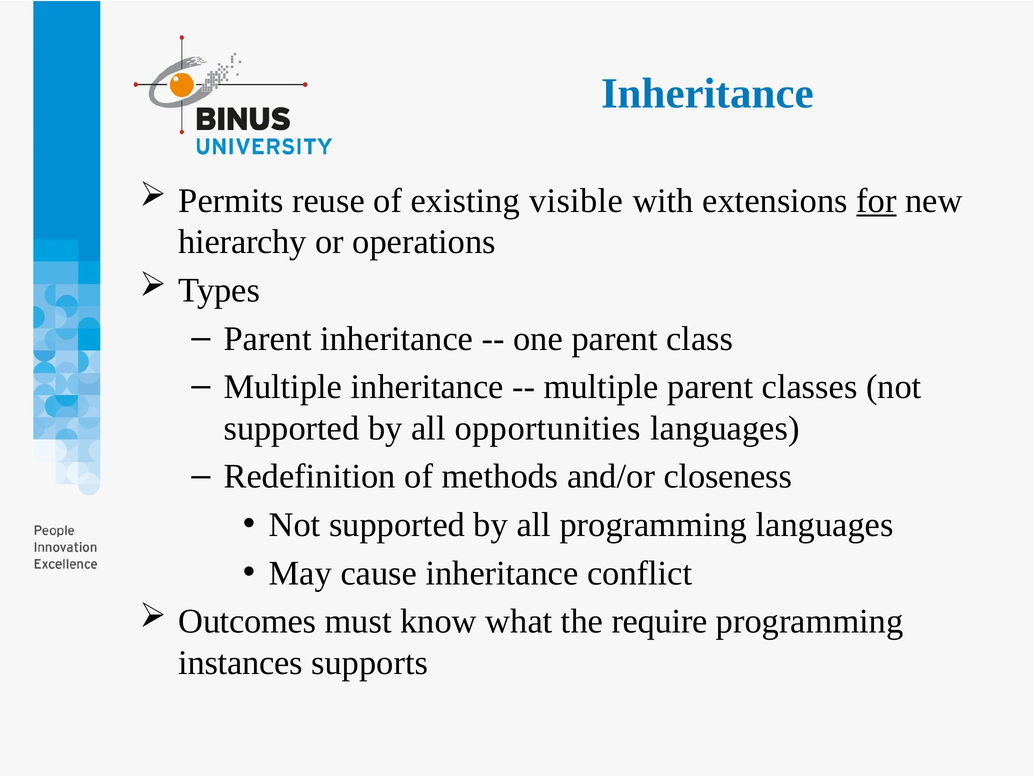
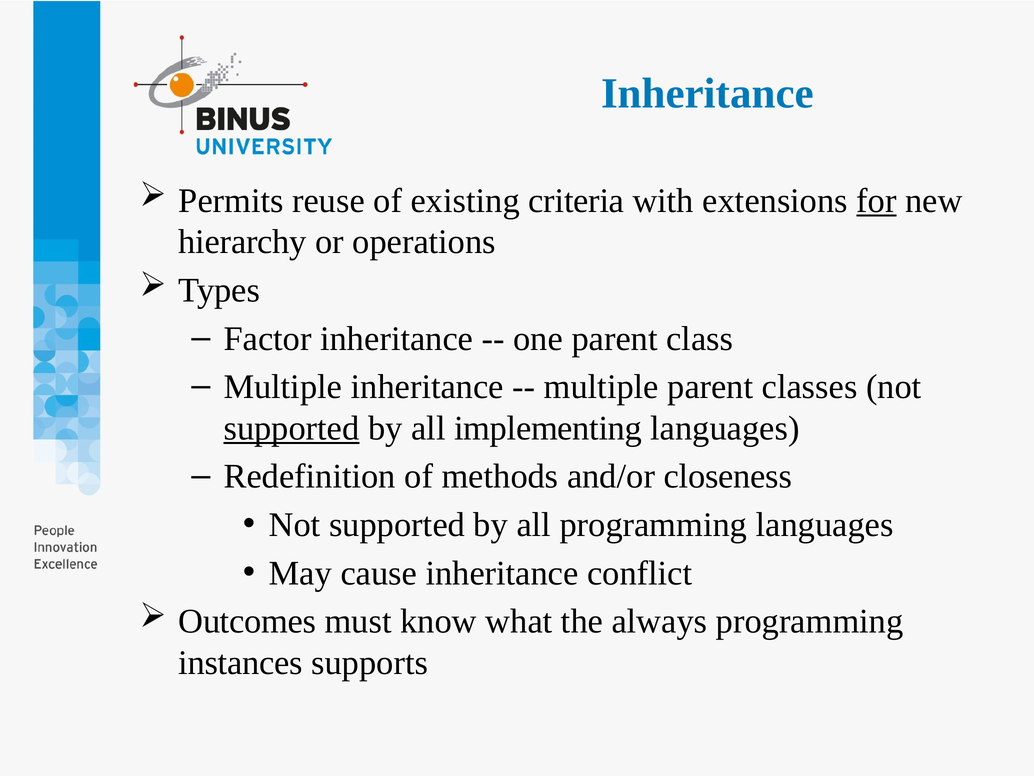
visible: visible -> criteria
Parent at (268, 338): Parent -> Factor
supported at (292, 428) underline: none -> present
opportunities: opportunities -> implementing
require: require -> always
